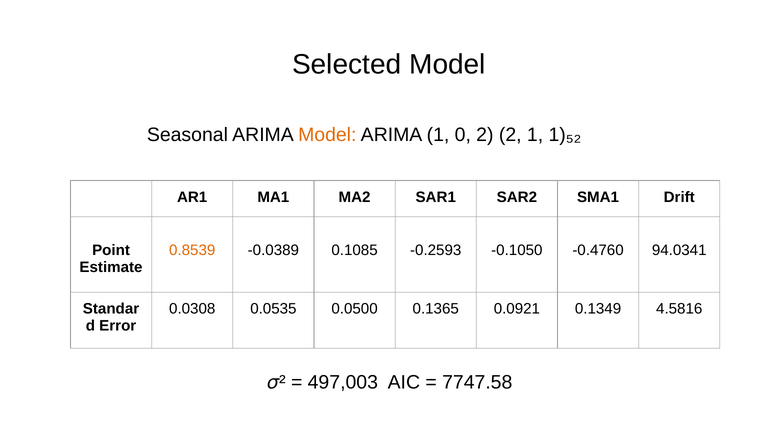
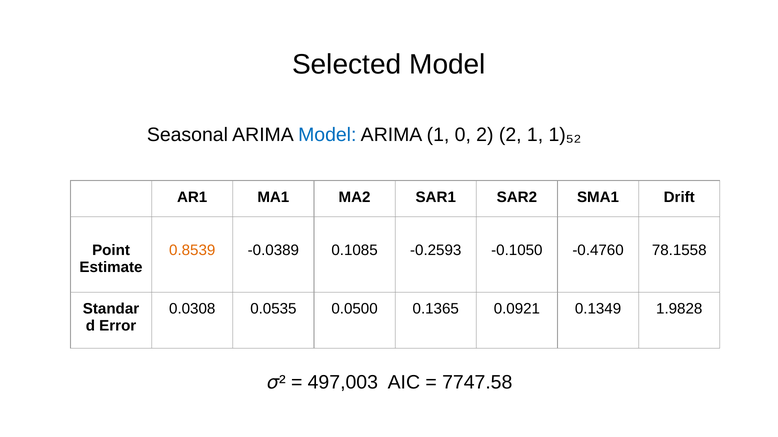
Model at (327, 135) colour: orange -> blue
94.0341: 94.0341 -> 78.1558
4.5816: 4.5816 -> 1.9828
